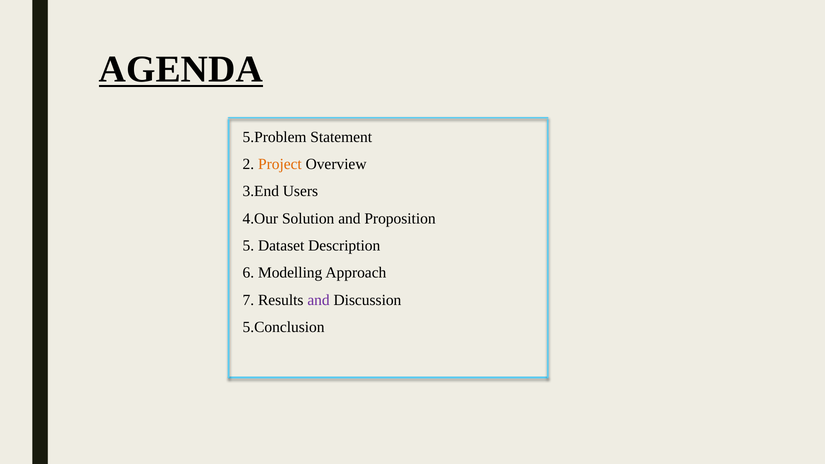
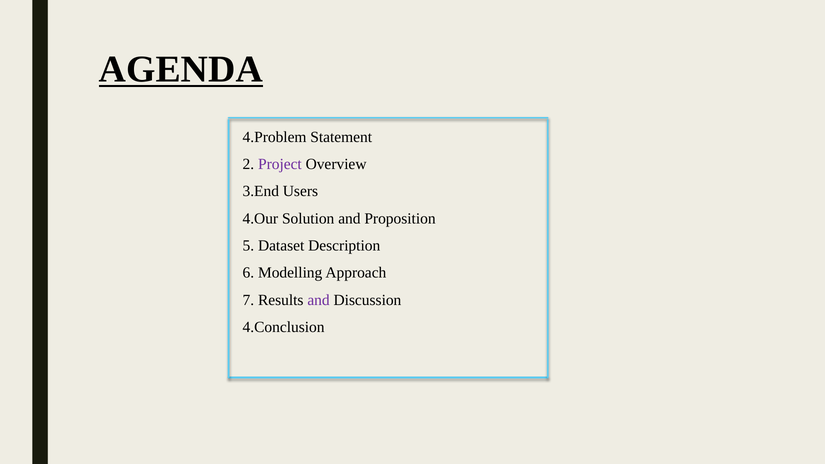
5.Problem: 5.Problem -> 4.Problem
Project colour: orange -> purple
5.Conclusion: 5.Conclusion -> 4.Conclusion
